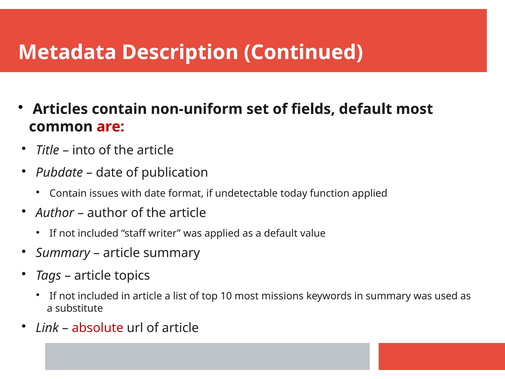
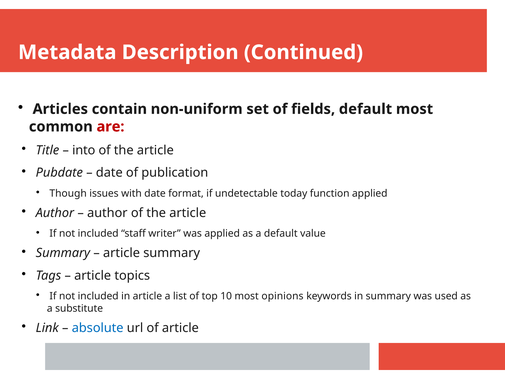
Contain at (68, 193): Contain -> Though
missions: missions -> opinions
absolute colour: red -> blue
